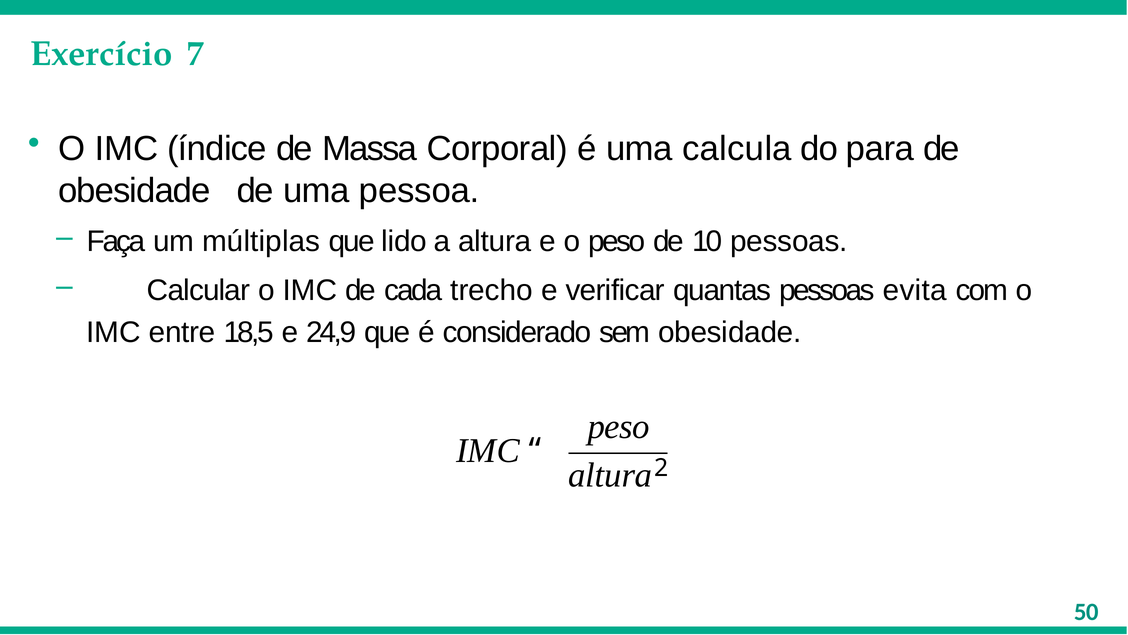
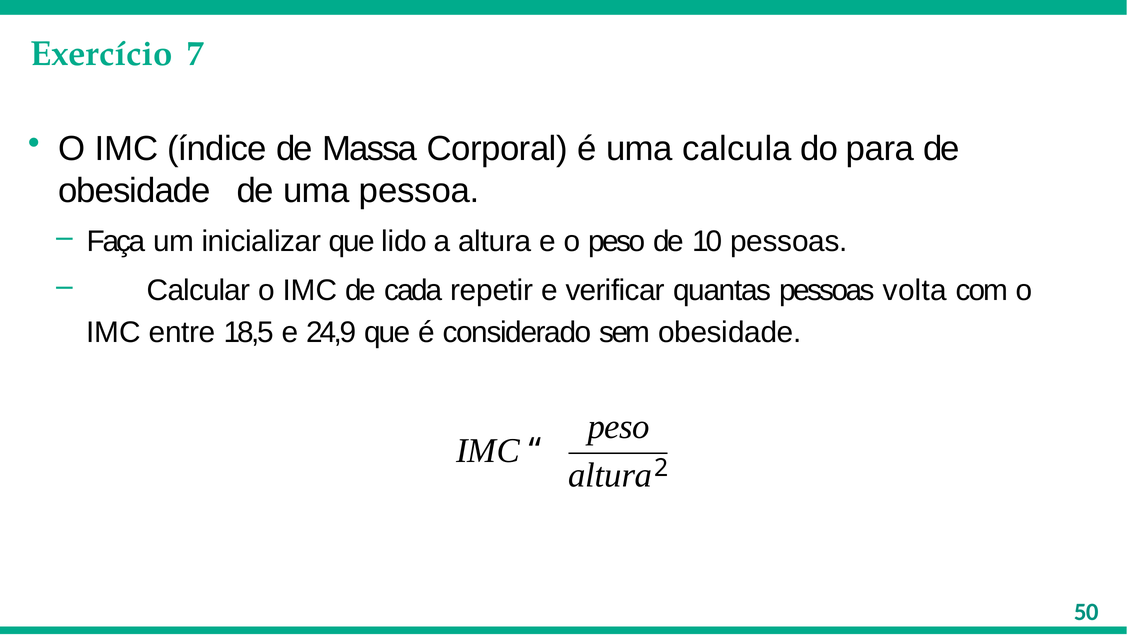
múltiplas: múltiplas -> inicializar
trecho: trecho -> repetir
evita: evita -> volta
